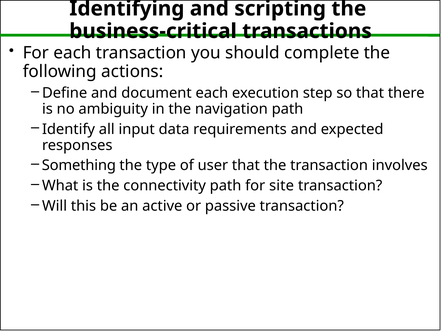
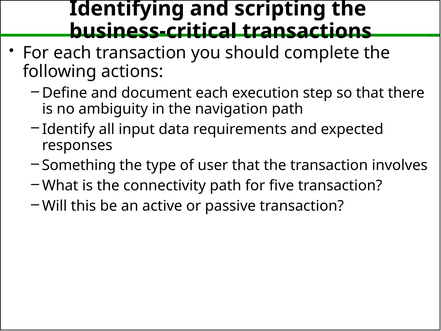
site: site -> five
